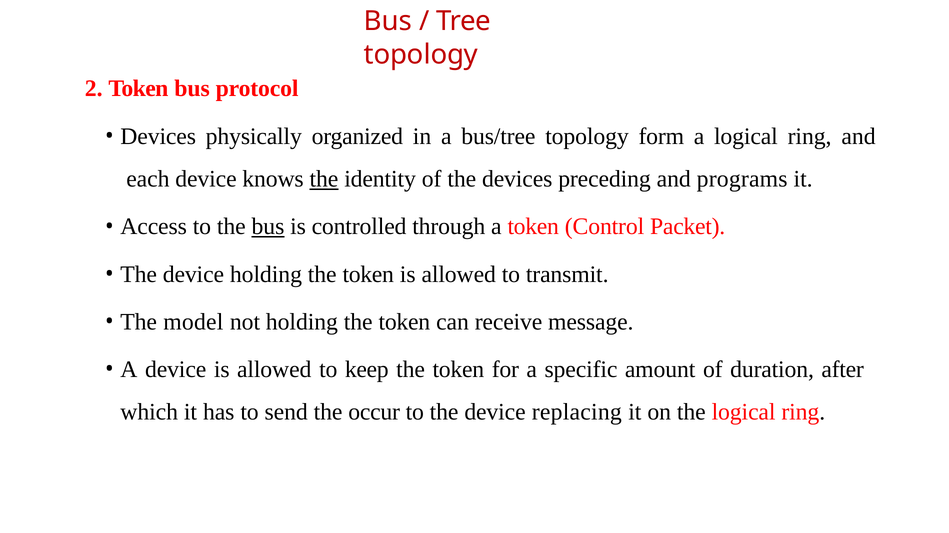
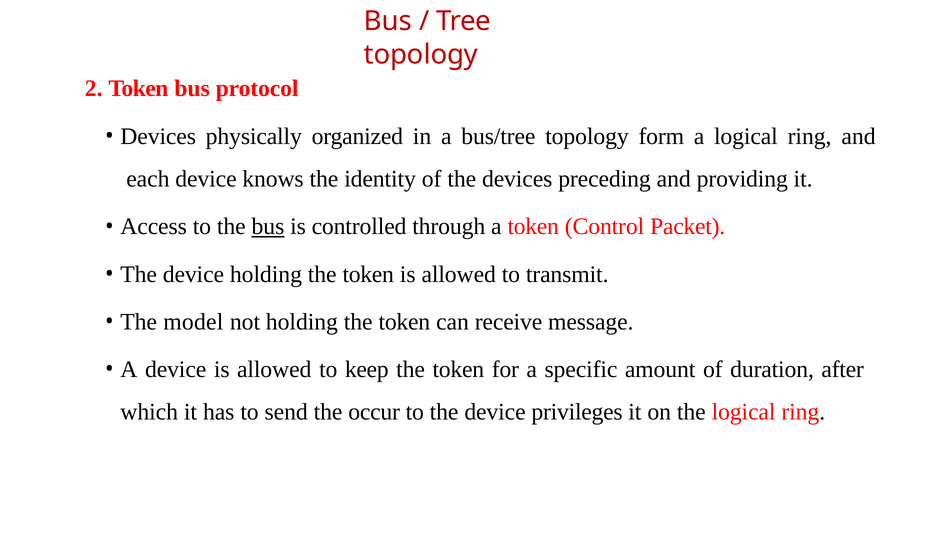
the at (324, 179) underline: present -> none
programs: programs -> providing
replacing: replacing -> privileges
